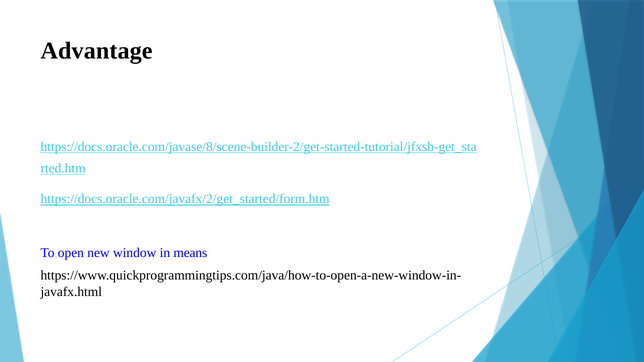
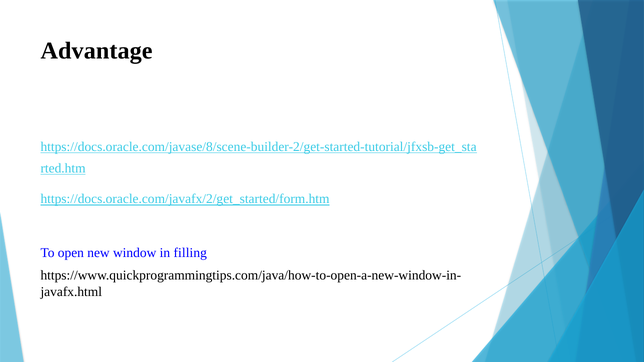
means: means -> filling
